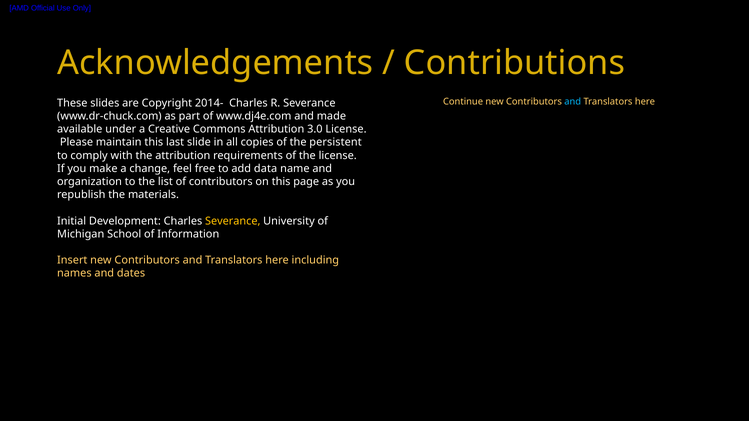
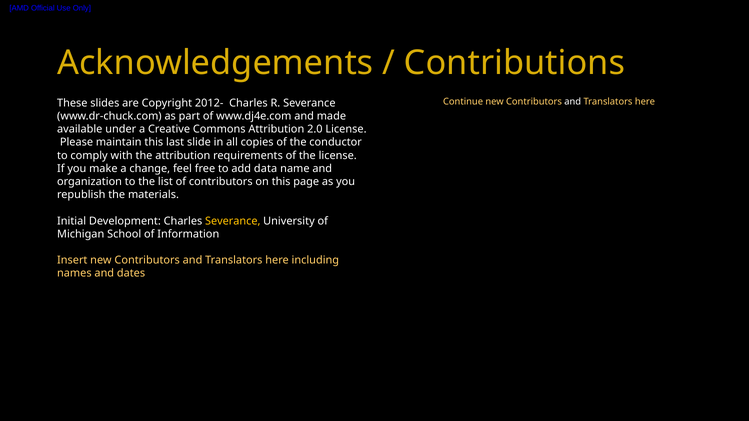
and at (573, 102) colour: light blue -> white
2014-: 2014- -> 2012-
3.0: 3.0 -> 2.0
persistent: persistent -> conductor
